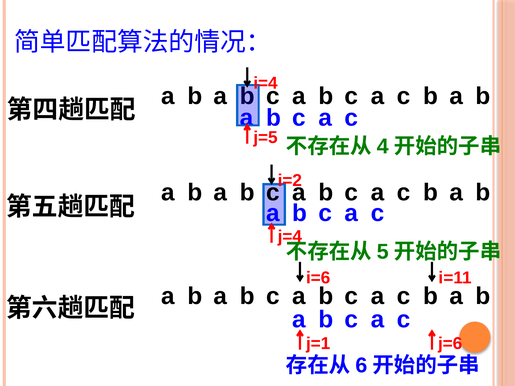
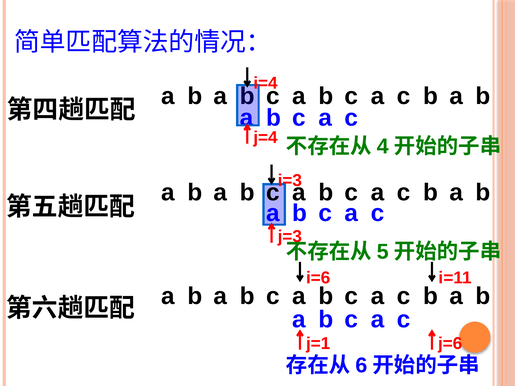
j=5: j=5 -> j=4
i=2: i=2 -> i=3
j=4: j=4 -> j=3
